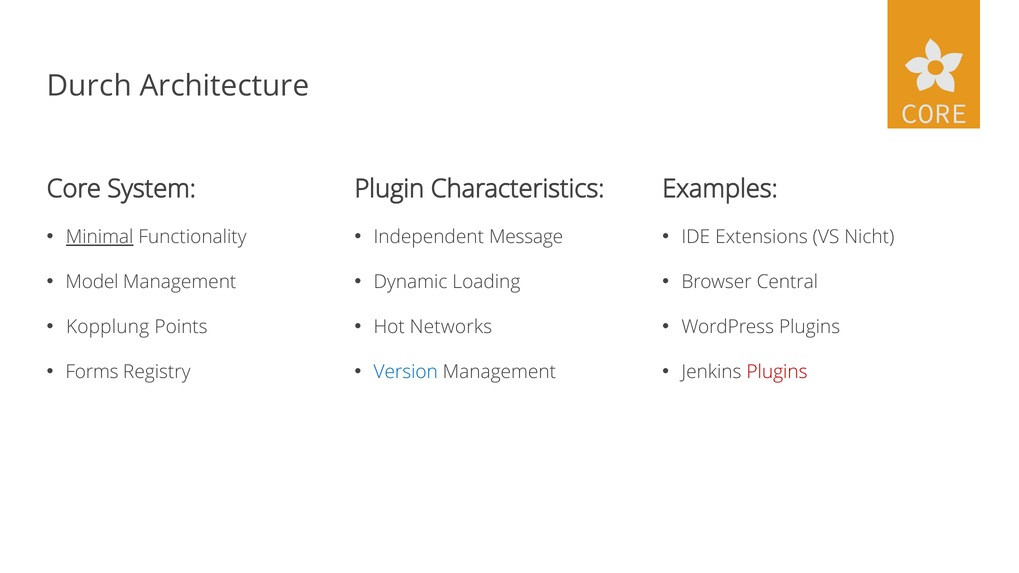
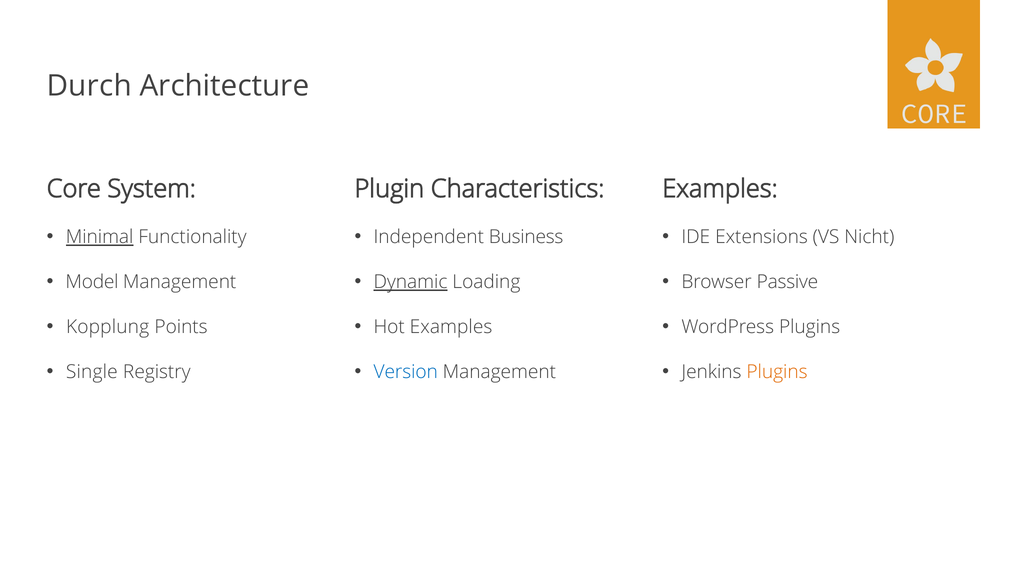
Message: Message -> Business
Dynamic underline: none -> present
Central: Central -> Passive
Hot Networks: Networks -> Examples
Forms: Forms -> Single
Plugins at (777, 372) colour: red -> orange
